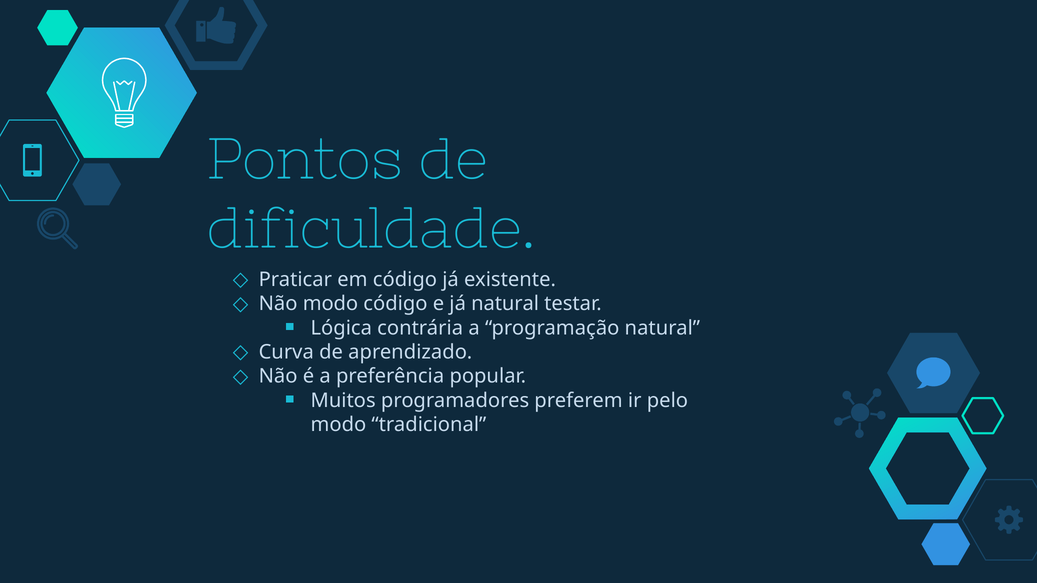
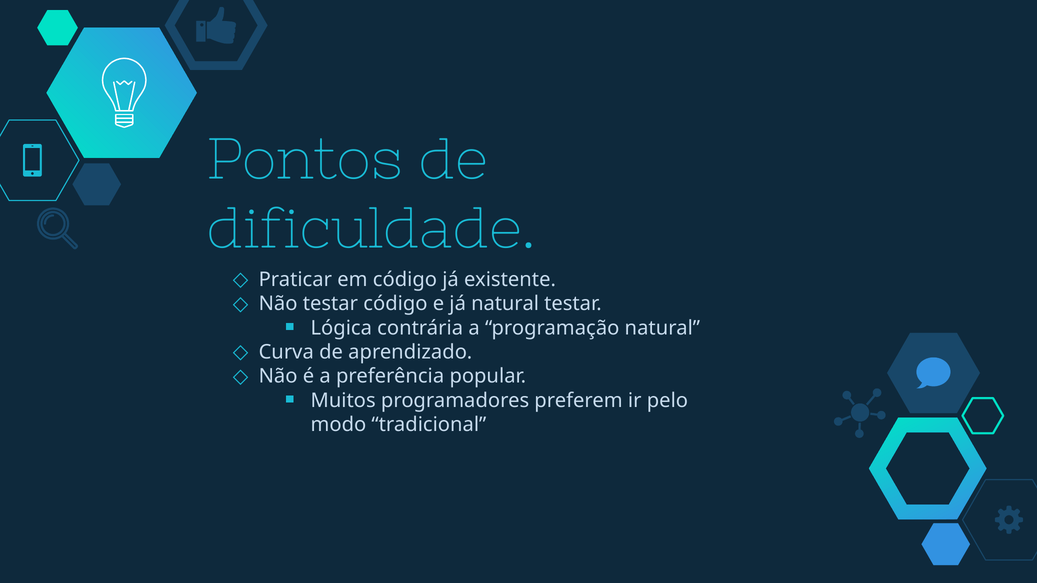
Não modo: modo -> testar
